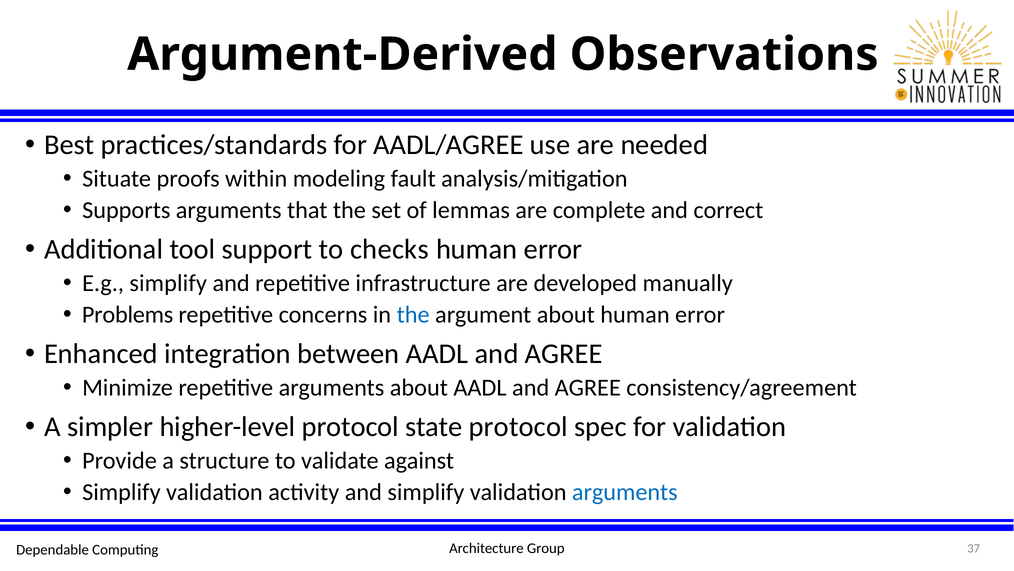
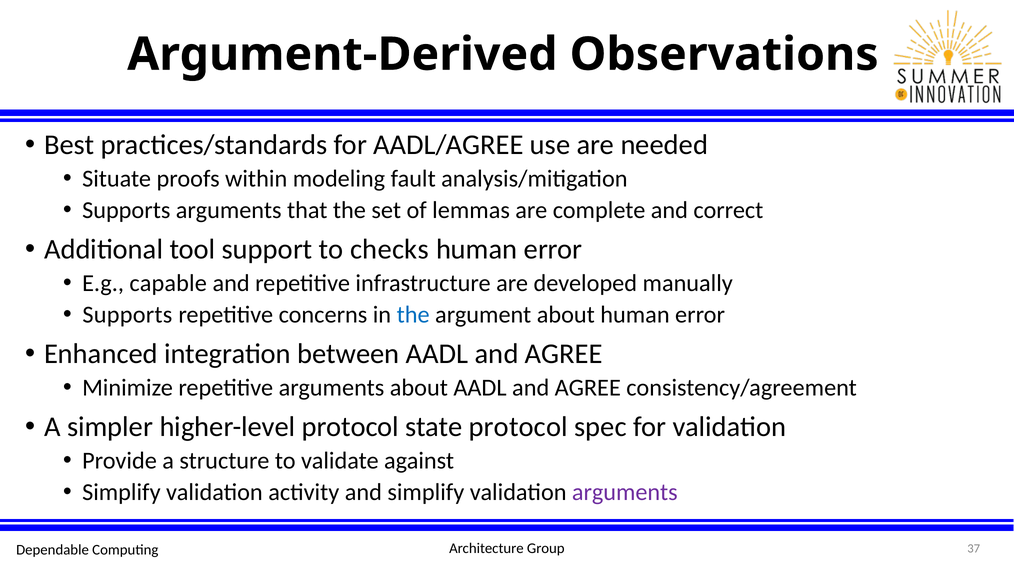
E.g simplify: simplify -> capable
Problems at (128, 314): Problems -> Supports
arguments at (625, 492) colour: blue -> purple
